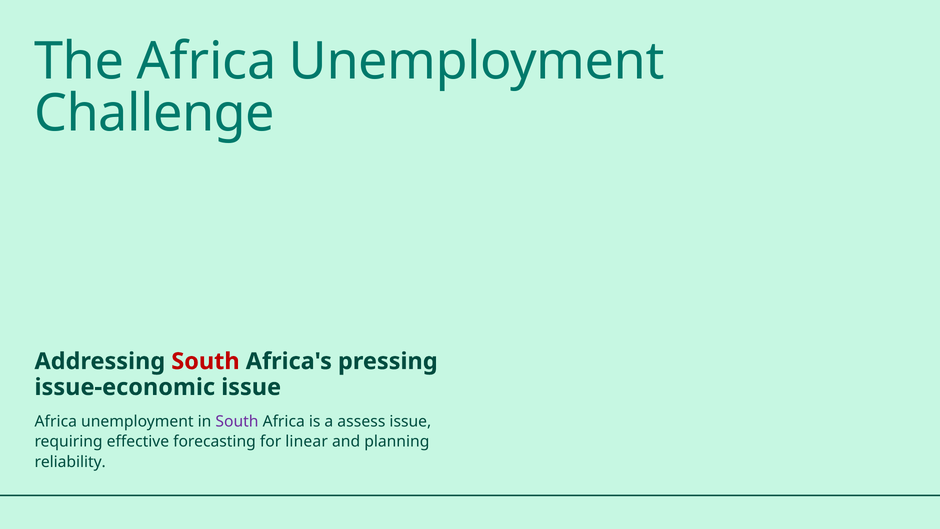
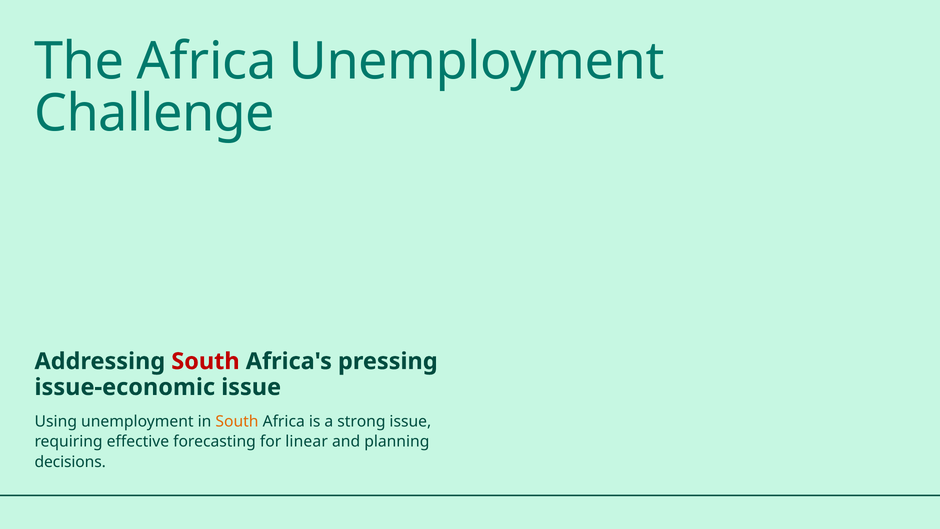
Africa at (56, 421): Africa -> Using
South at (237, 421) colour: purple -> orange
assess: assess -> strong
reliability: reliability -> decisions
